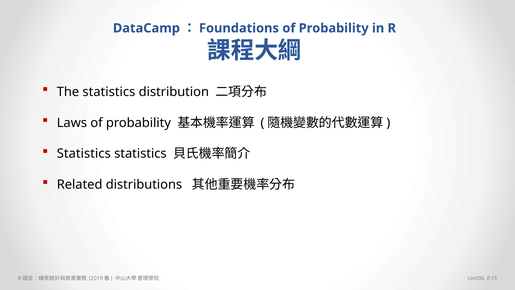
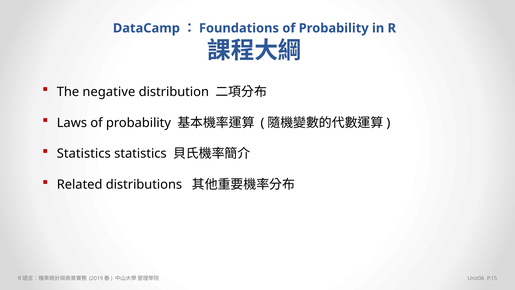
The statistics: statistics -> negative
